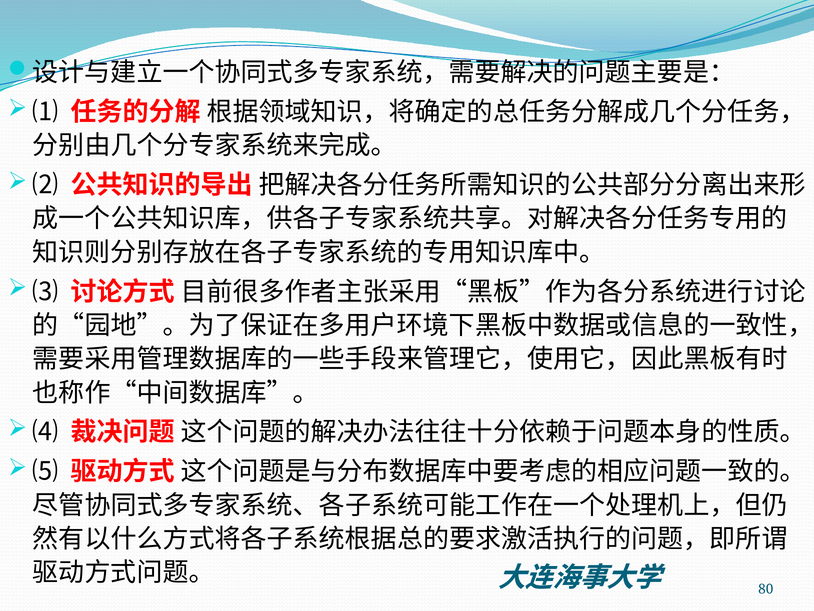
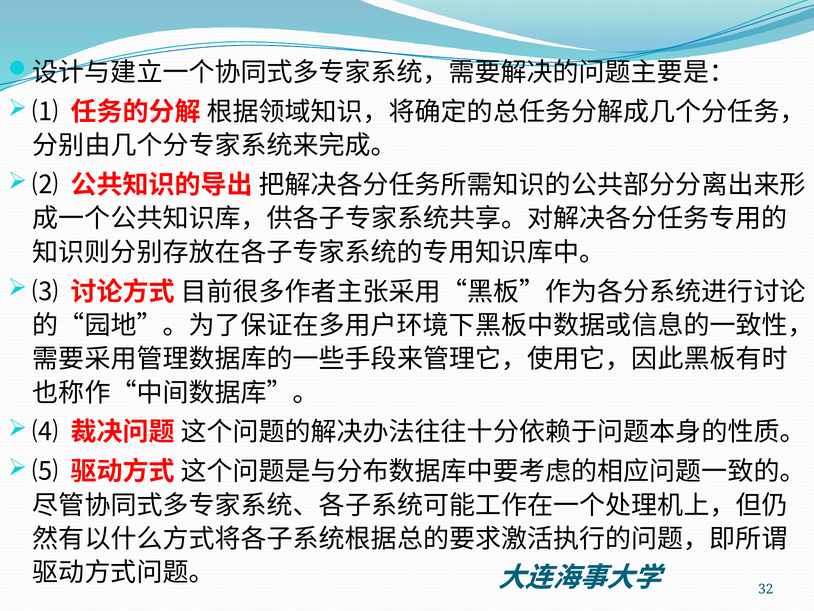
80: 80 -> 32
